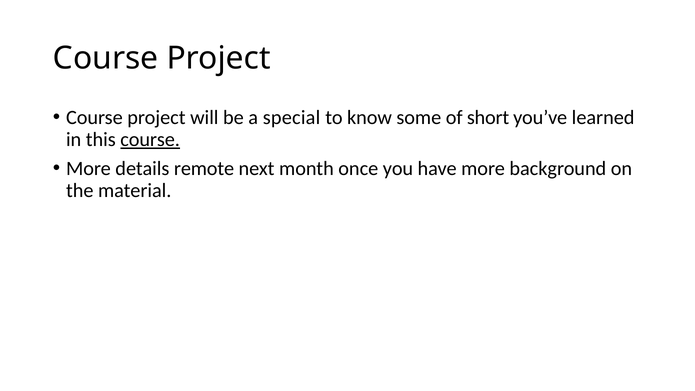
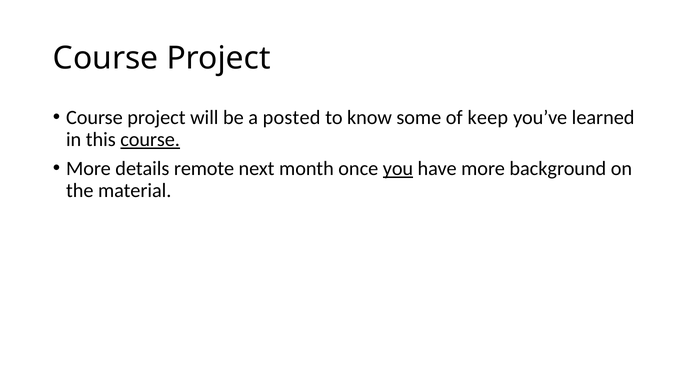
special: special -> posted
short: short -> keep
you underline: none -> present
